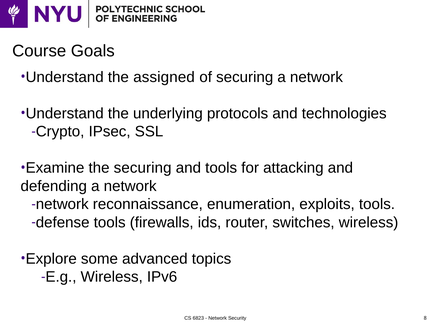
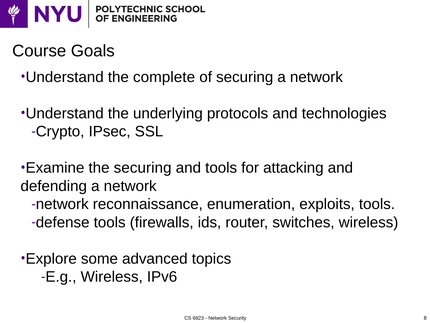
assigned: assigned -> complete
